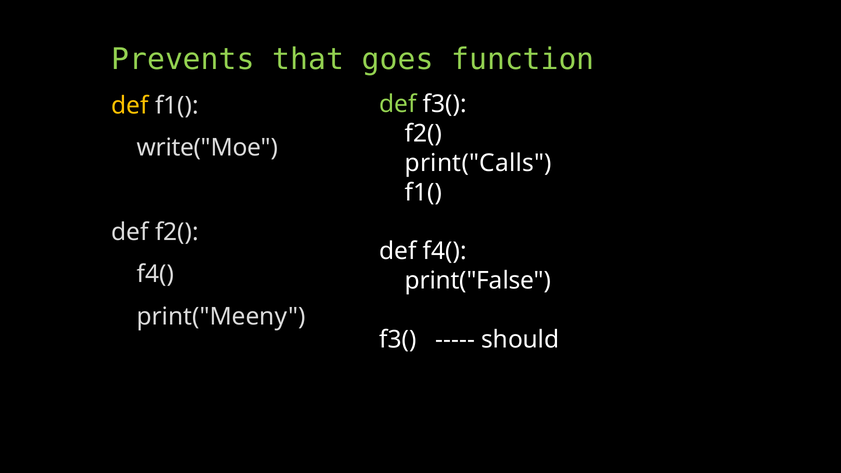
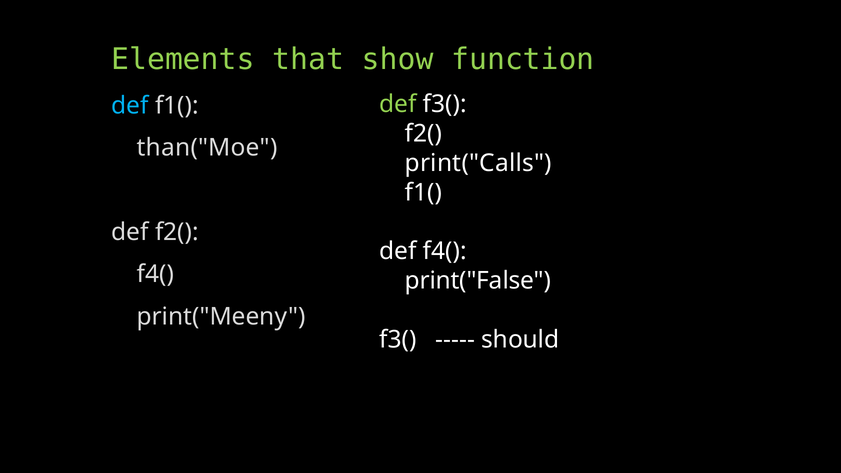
Prevents: Prevents -> Elements
goes: goes -> show
def at (130, 106) colour: yellow -> light blue
write("Moe: write("Moe -> than("Moe
